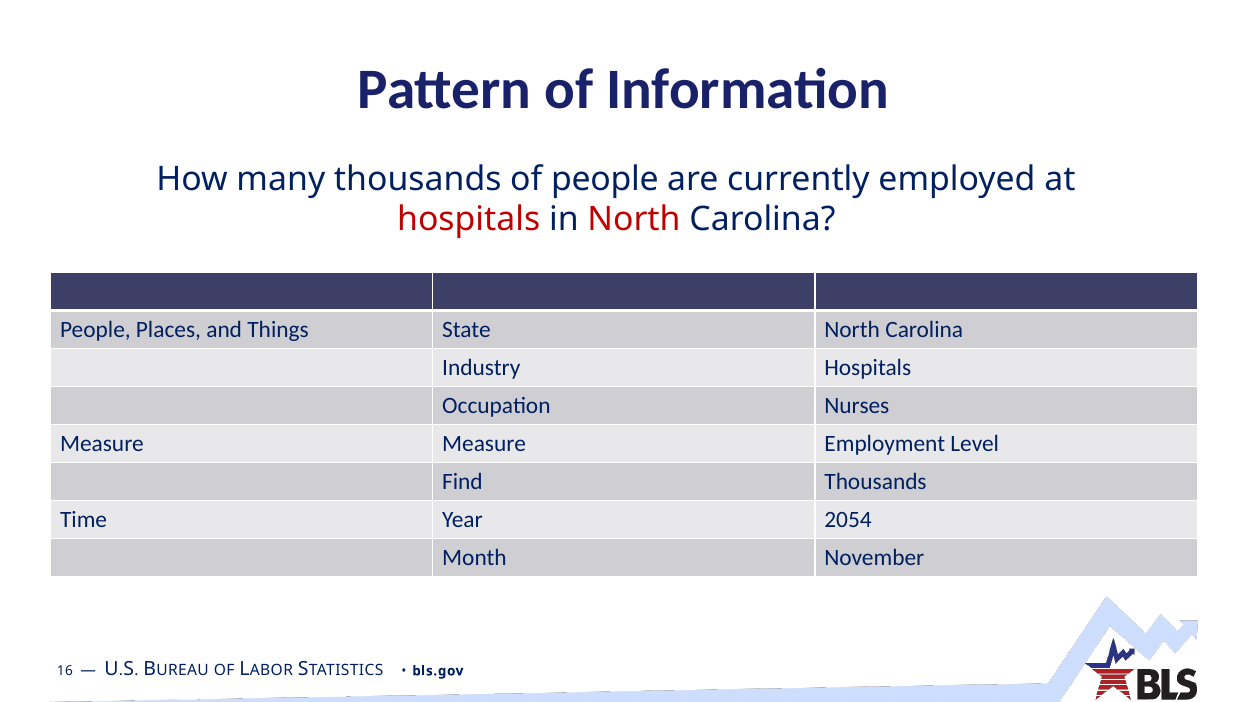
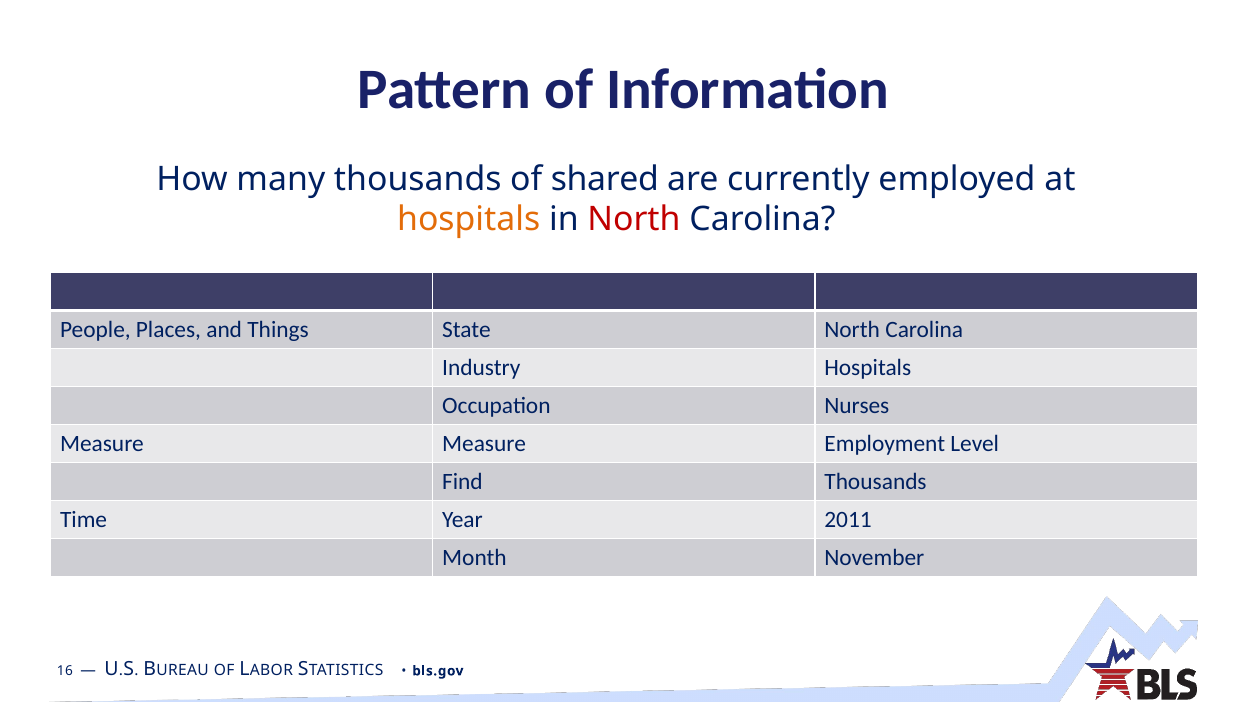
of people: people -> shared
hospitals at (469, 220) colour: red -> orange
2054: 2054 -> 2011
